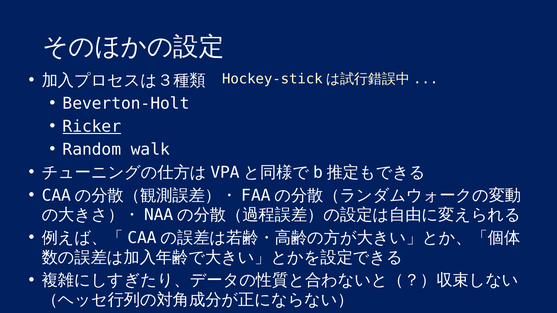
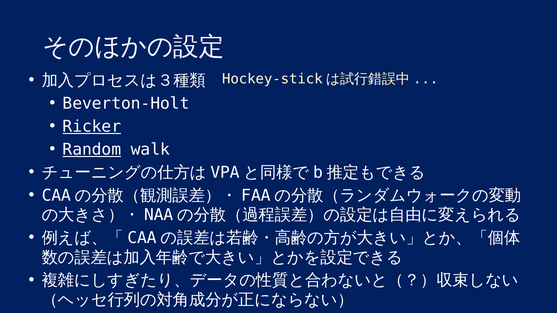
Random underline: none -> present
